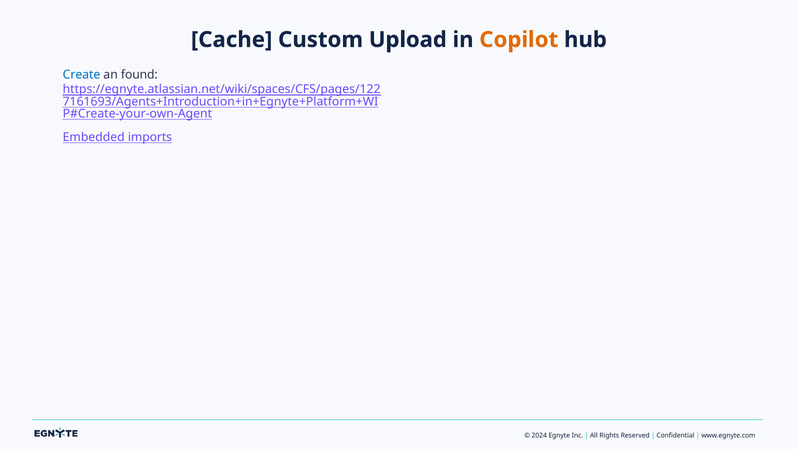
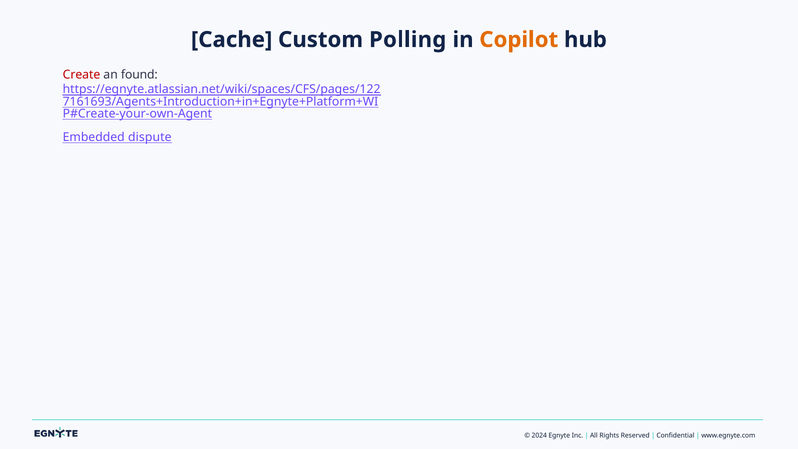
Upload: Upload -> Polling
Create colour: blue -> red
imports: imports -> dispute
